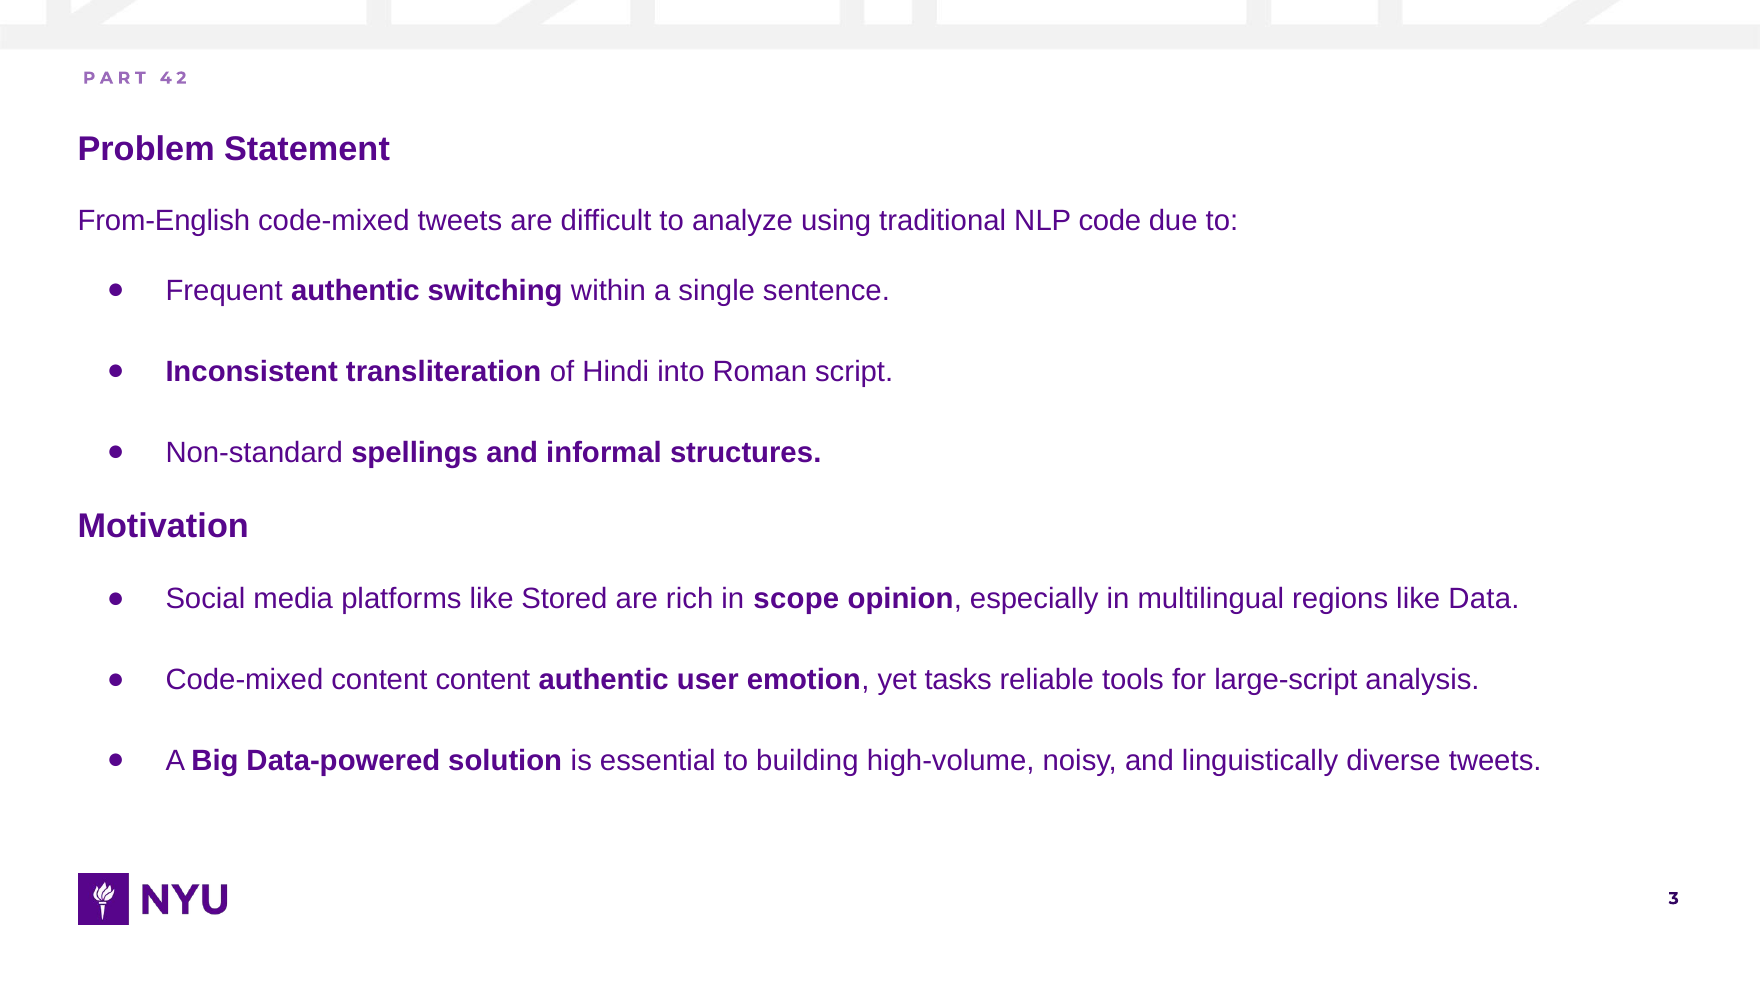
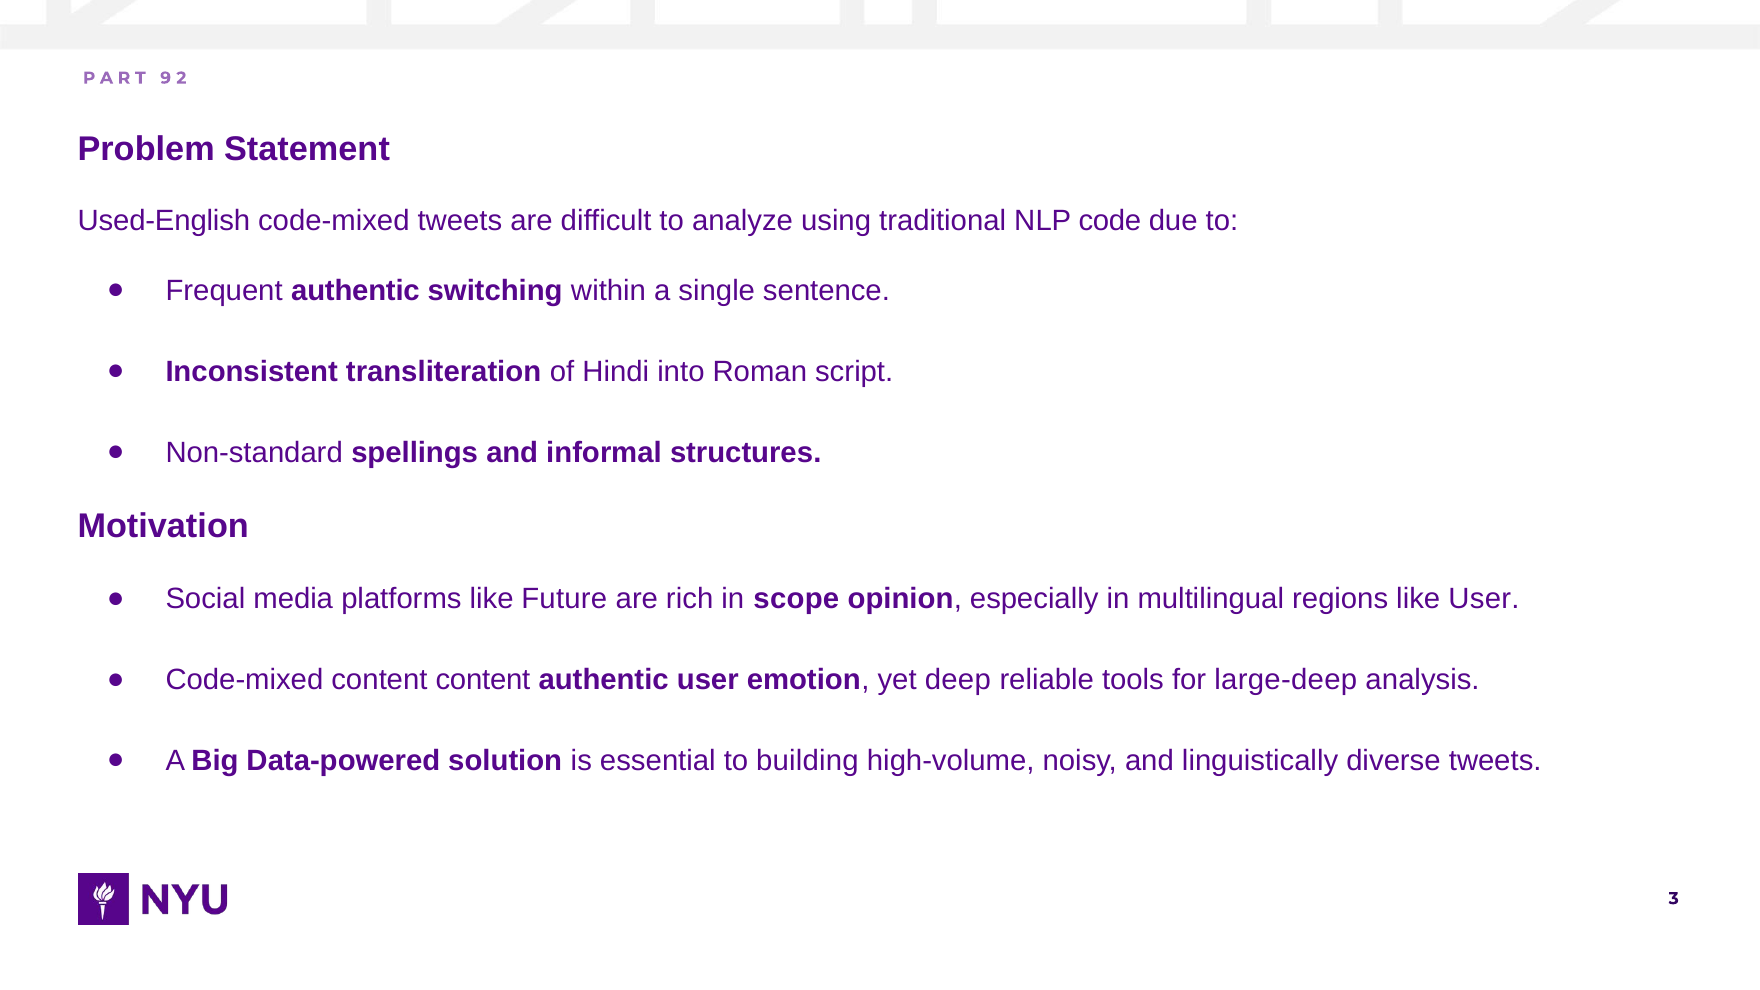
4: 4 -> 9
From-English: From-English -> Used-English
Stored: Stored -> Future
like Data: Data -> User
tasks: tasks -> deep
large-script: large-script -> large-deep
